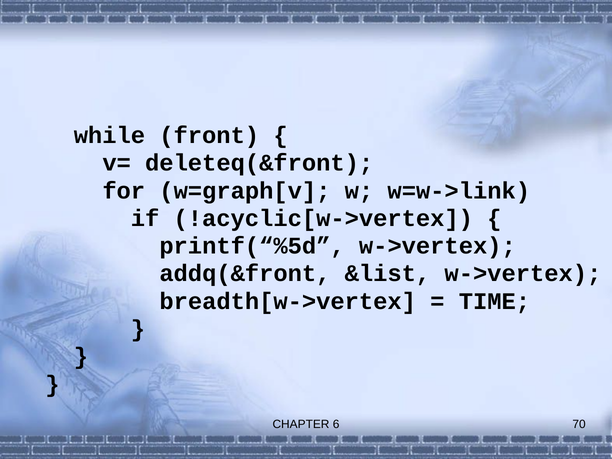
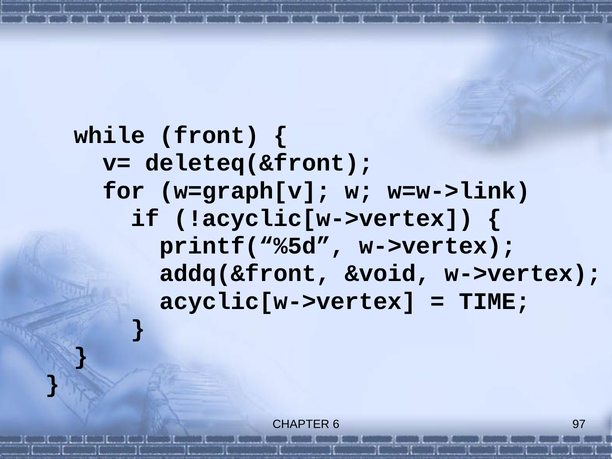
&list: &list -> &void
breadth[w->vertex: breadth[w->vertex -> acyclic[w->vertex
70: 70 -> 97
